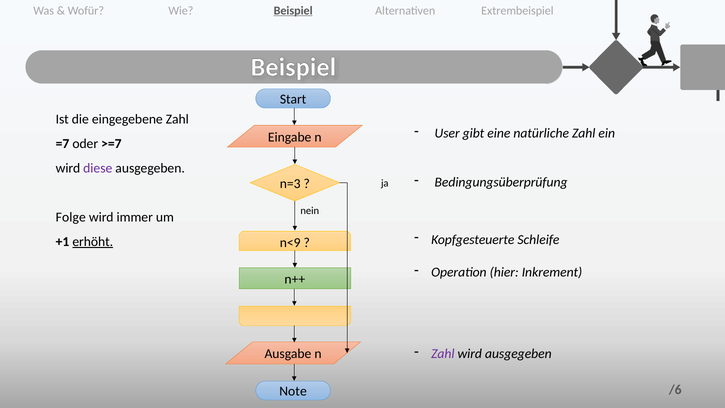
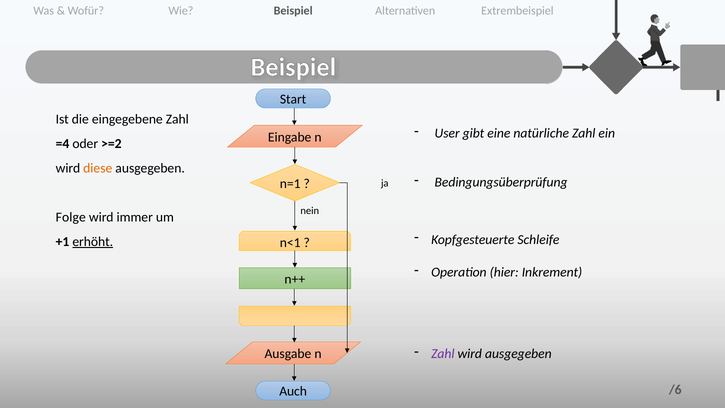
Beispiel at (293, 11) underline: present -> none
=7: =7 -> =4
>=7: >=7 -> >=2
diese colour: purple -> orange
n=3: n=3 -> n=1
n<9: n<9 -> n<1
Note: Note -> Auch
